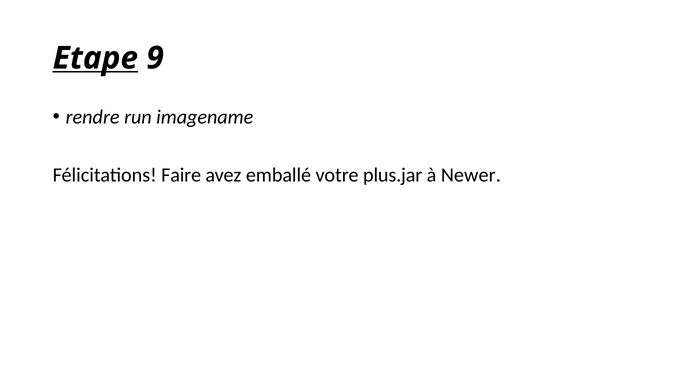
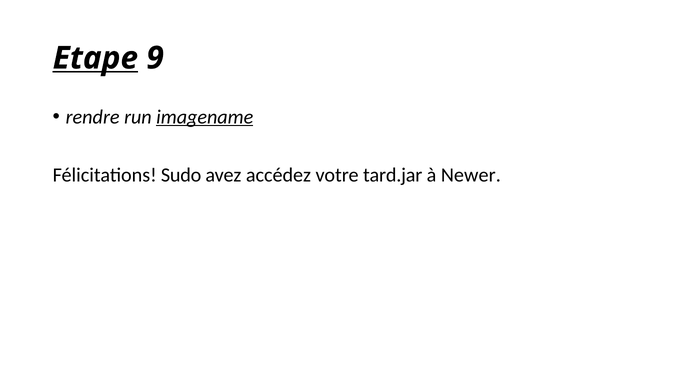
imagename underline: none -> present
Faire: Faire -> Sudo
emballé: emballé -> accédez
plus.jar: plus.jar -> tard.jar
